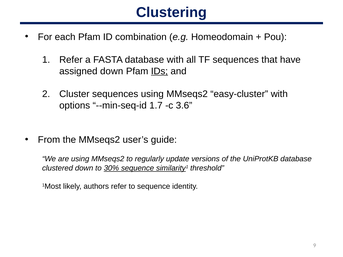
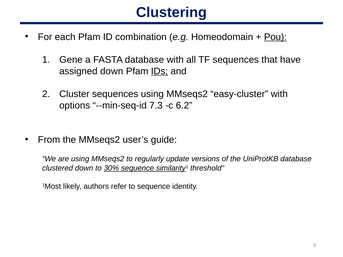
Pou underline: none -> present
Refer at (71, 60): Refer -> Gene
1.7: 1.7 -> 7.3
3.6: 3.6 -> 6.2
